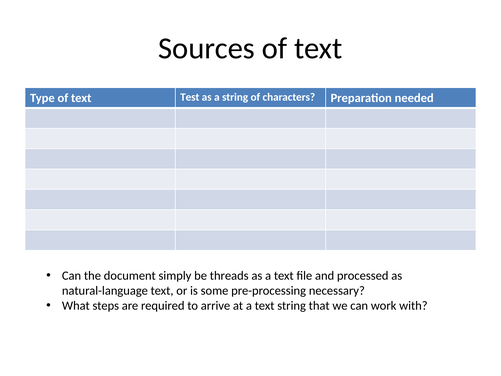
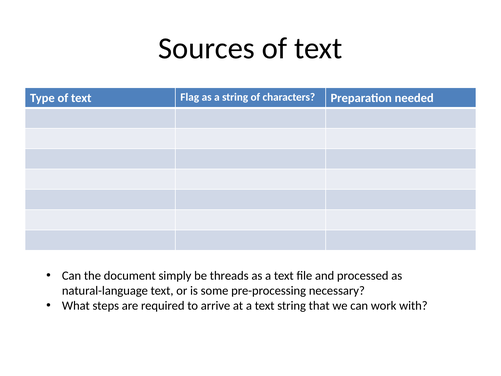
Test: Test -> Flag
